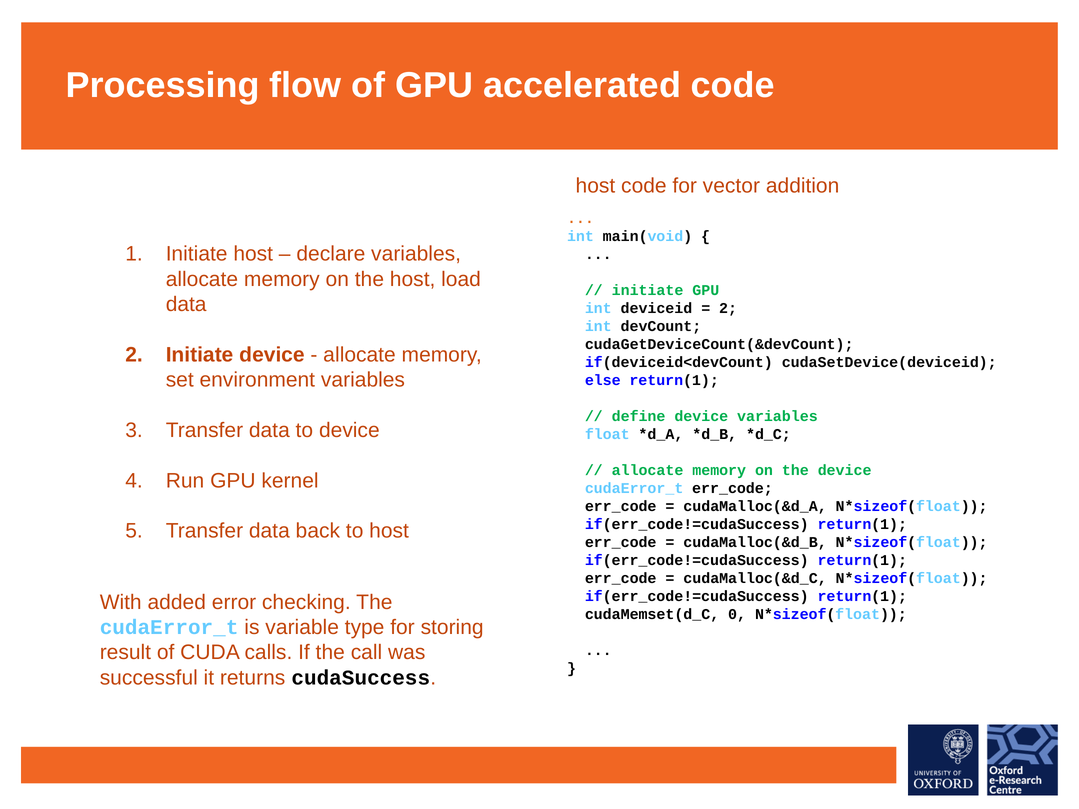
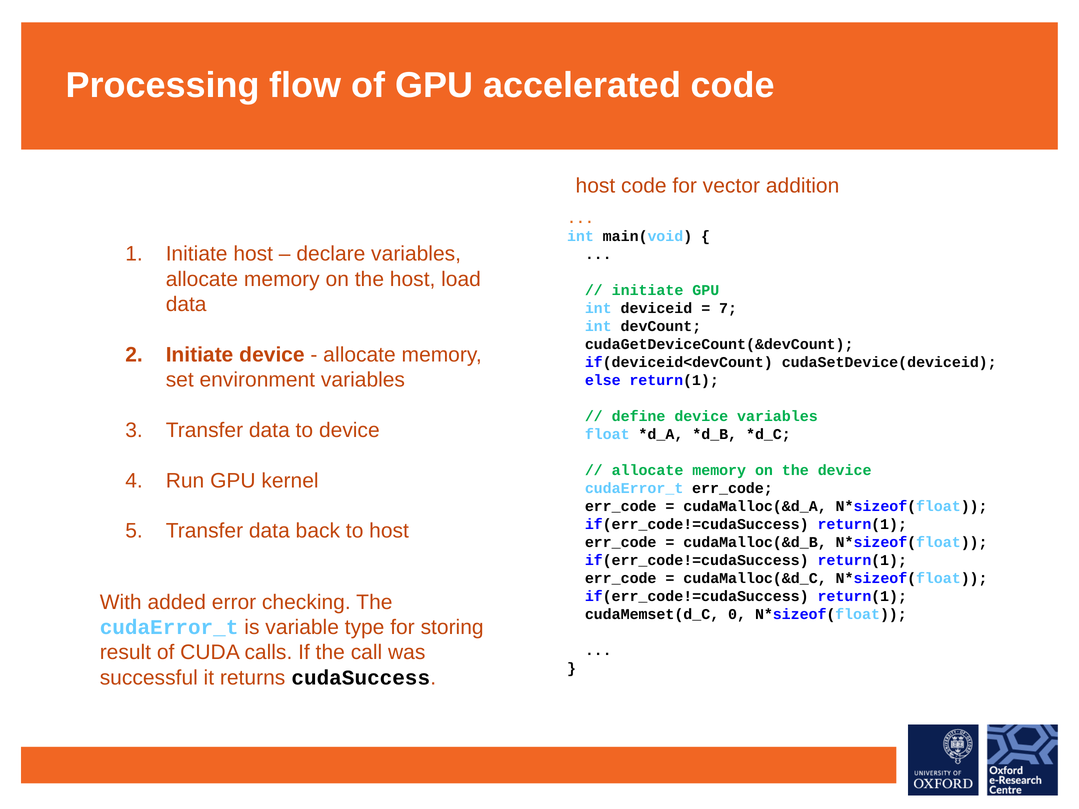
2 at (728, 308): 2 -> 7
